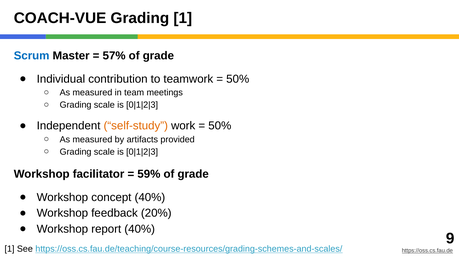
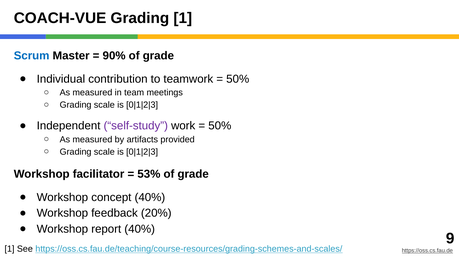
57%: 57% -> 90%
self-study colour: orange -> purple
59%: 59% -> 53%
